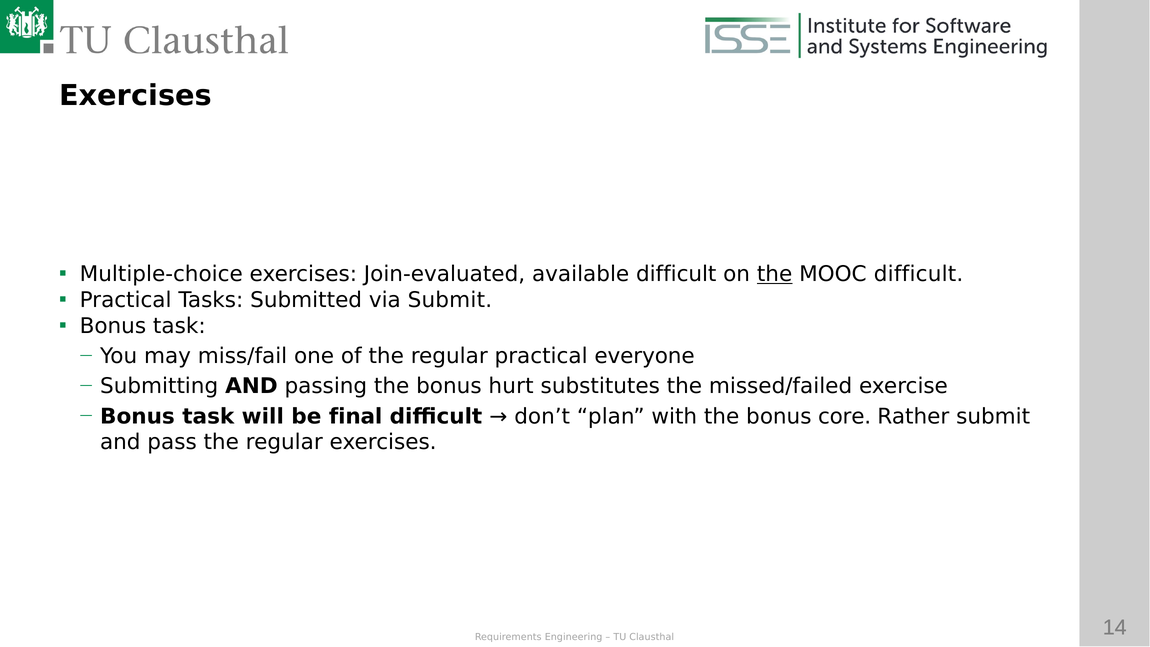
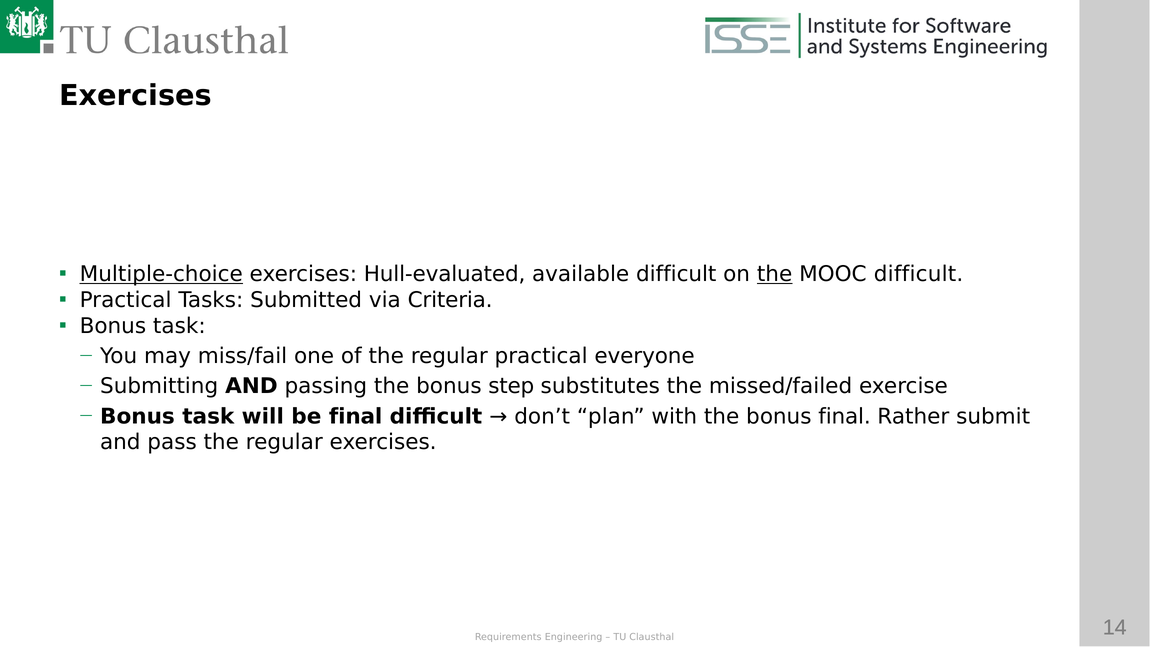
Multiple-choice underline: none -> present
Join-evaluated: Join-evaluated -> Hull-evaluated
via Submit: Submit -> Criteria
hurt: hurt -> step
bonus core: core -> final
